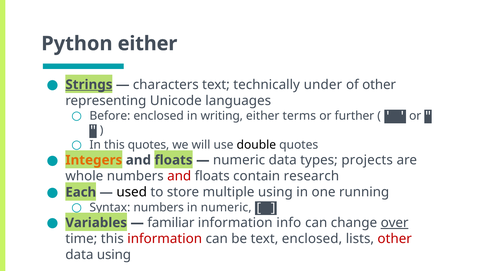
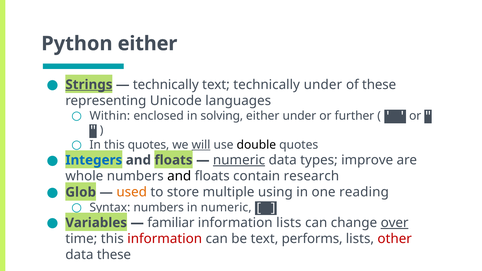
characters at (166, 85): characters -> technically
of other: other -> these
Before: Before -> Within
writing: writing -> solving
either terms: terms -> under
will underline: none -> present
Integers colour: orange -> blue
numeric at (239, 160) underline: none -> present
projects: projects -> improve
and at (179, 176) colour: red -> black
Each: Each -> Glob
used colour: black -> orange
running: running -> reading
information info: info -> lists
text enclosed: enclosed -> performs
data using: using -> these
